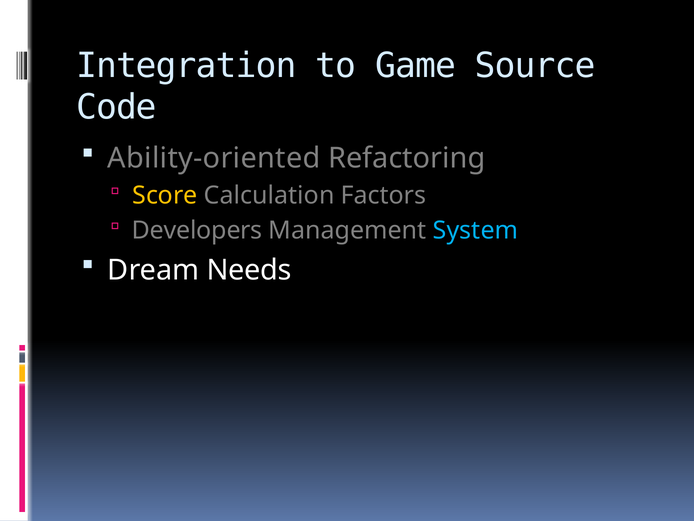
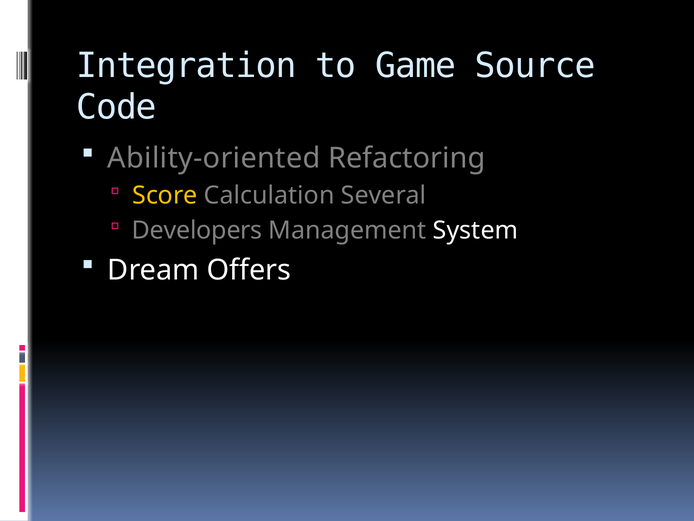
Factors: Factors -> Several
System colour: light blue -> white
Needs: Needs -> Offers
